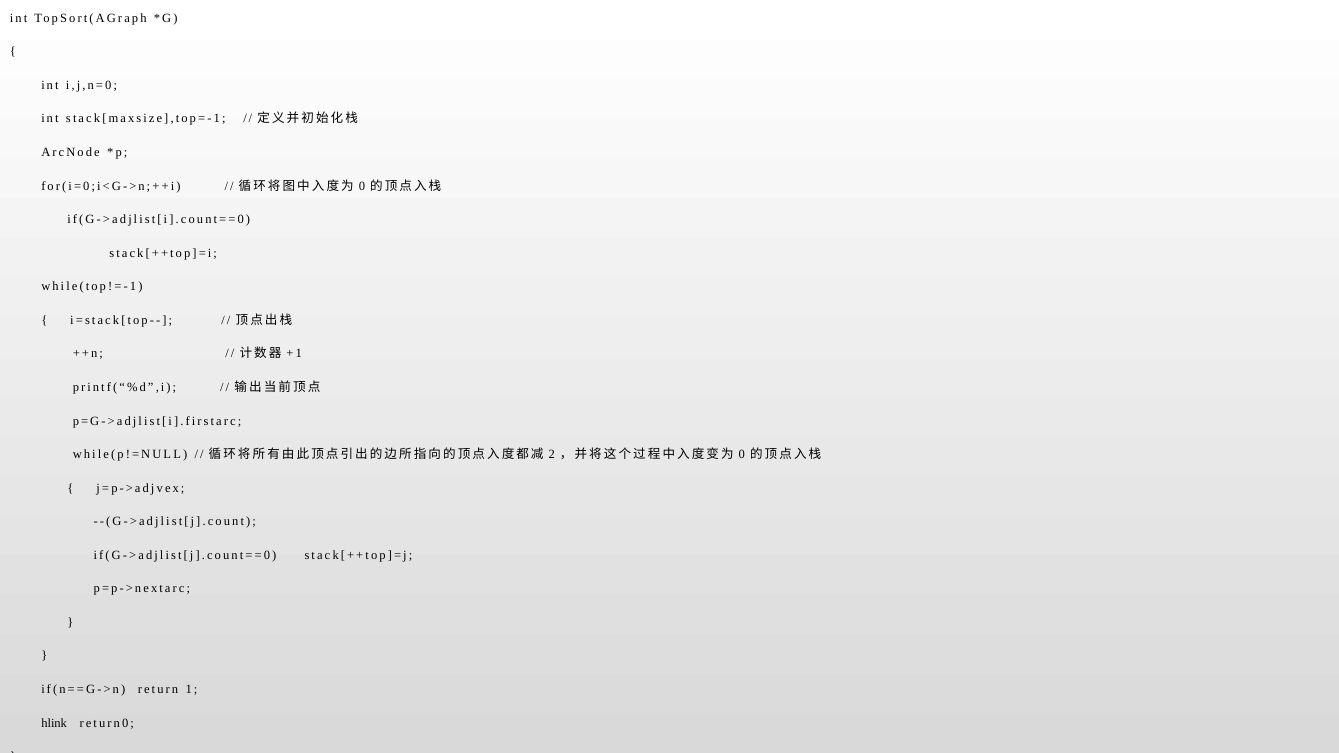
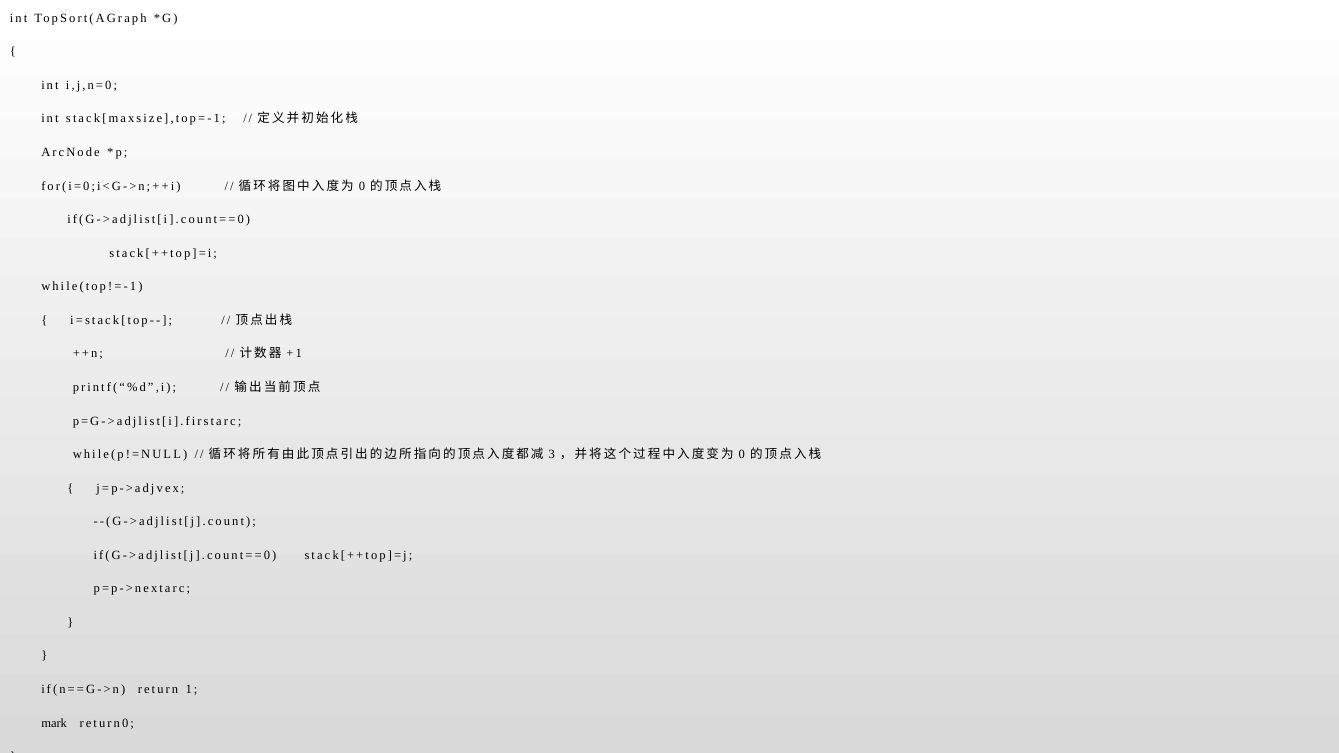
2: 2 -> 3
hlink: hlink -> mark
